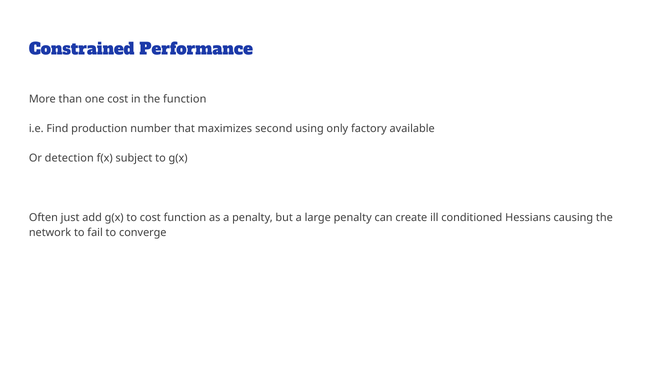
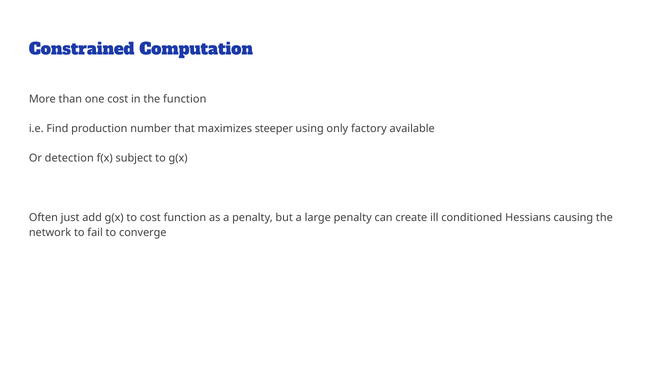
Performance: Performance -> Computation
second: second -> steeper
